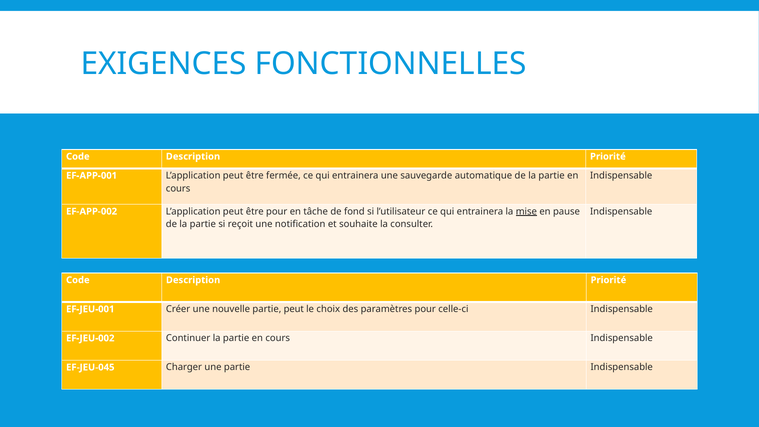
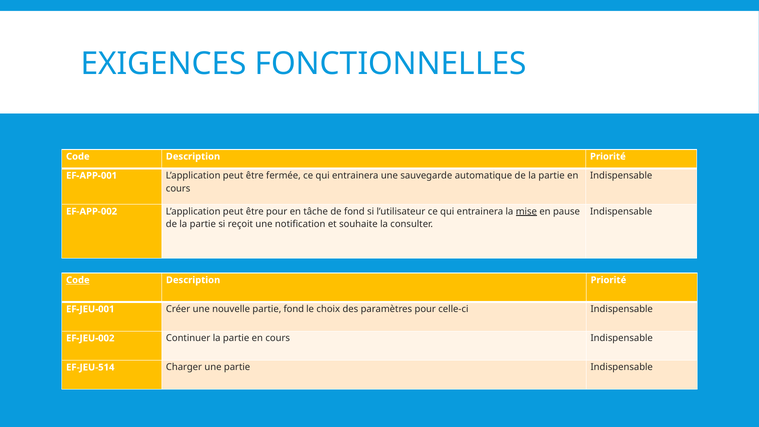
Code at (78, 280) underline: none -> present
partie peut: peut -> fond
EF-JEU-045: EF-JEU-045 -> EF-JEU-514
